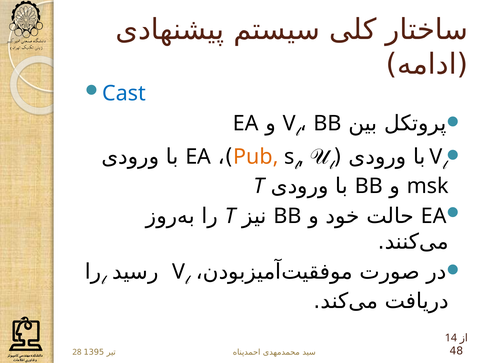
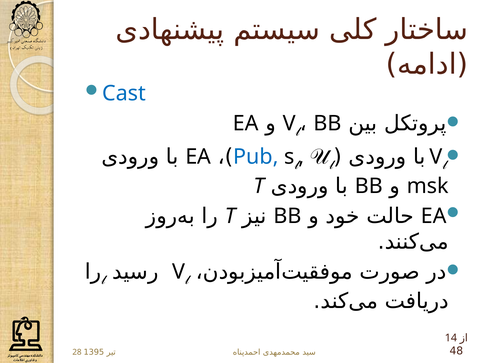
Pub colour: orange -> blue
